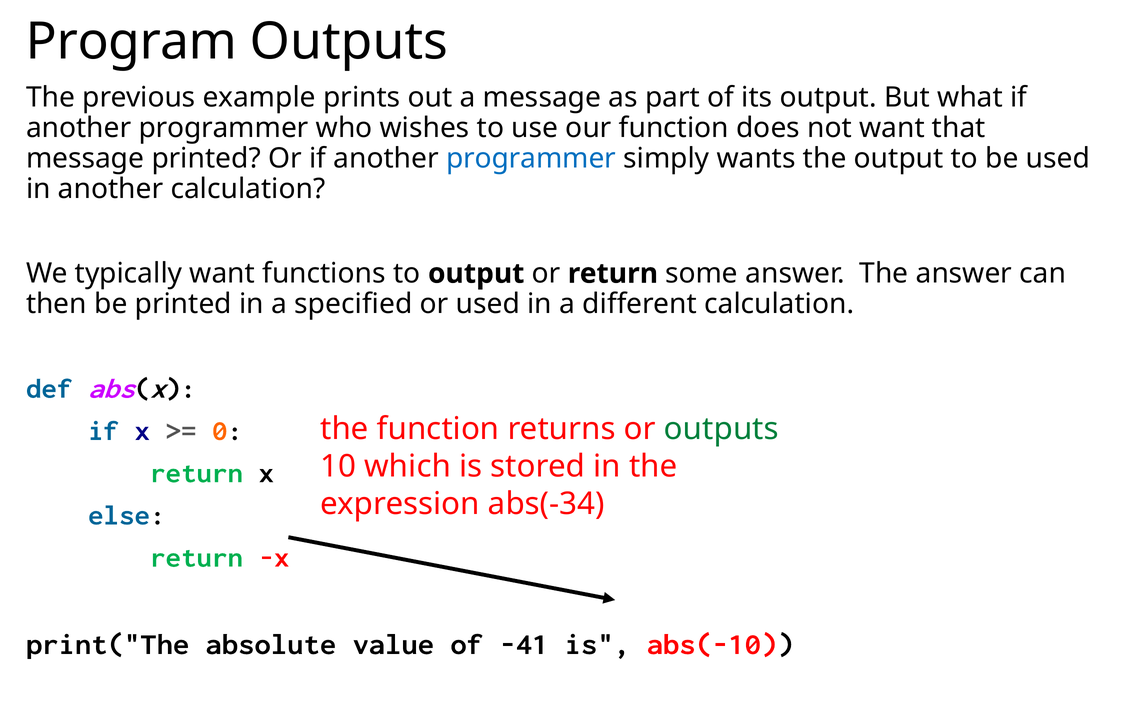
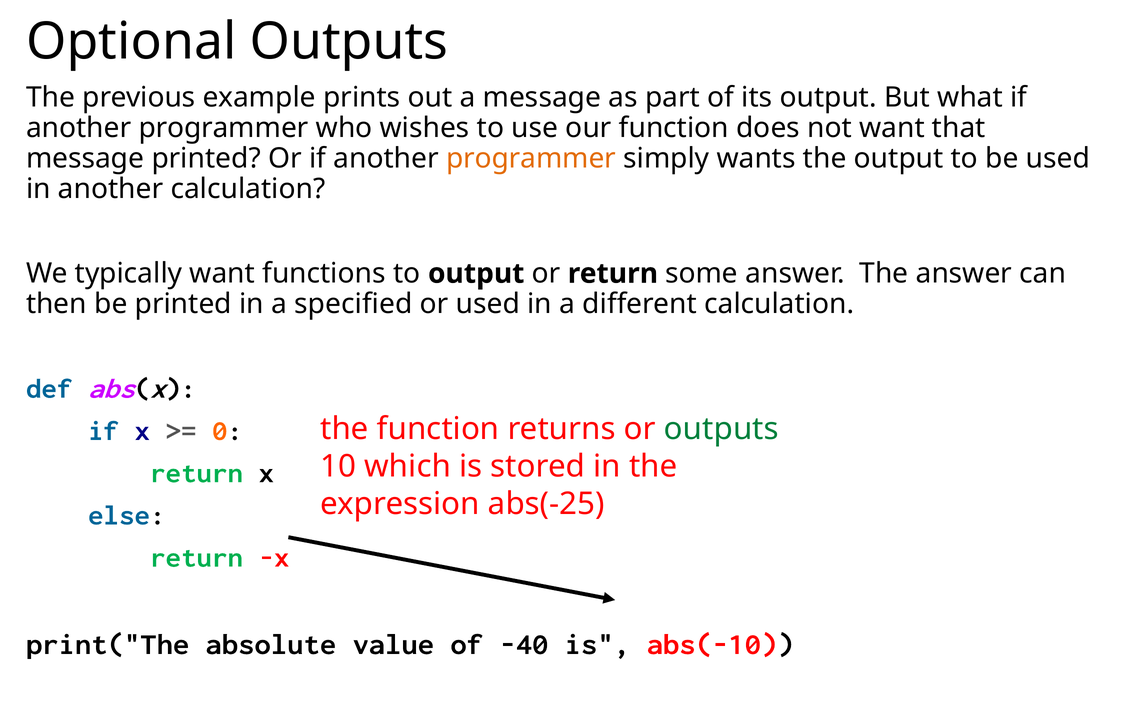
Program: Program -> Optional
programmer at (531, 159) colour: blue -> orange
abs(-34: abs(-34 -> abs(-25
-41: -41 -> -40
